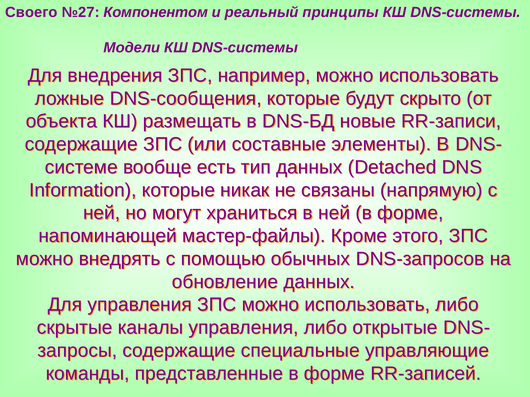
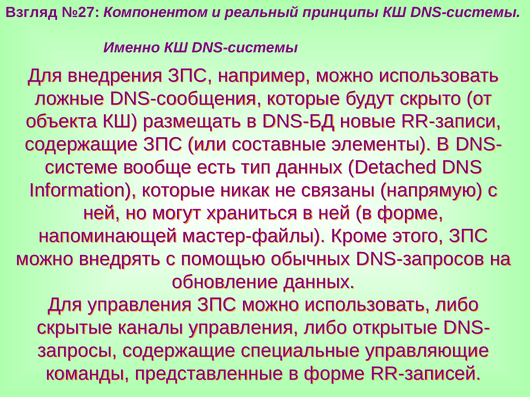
Своего: Своего -> Взгляд
Модели: Модели -> Именно
